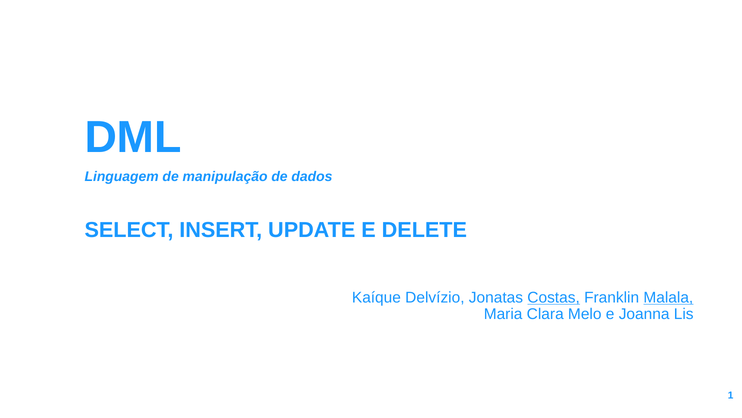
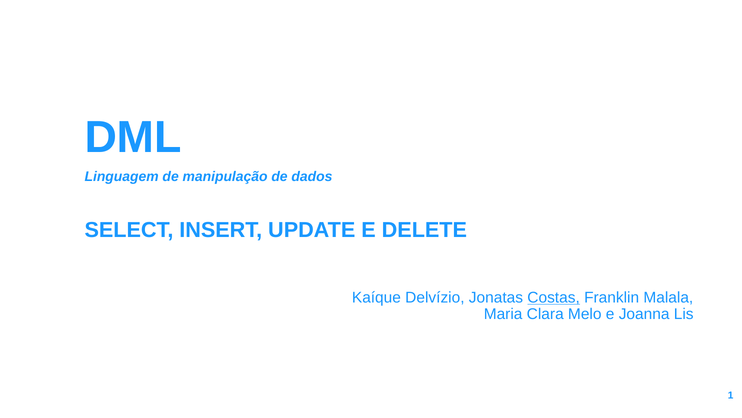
Malala underline: present -> none
